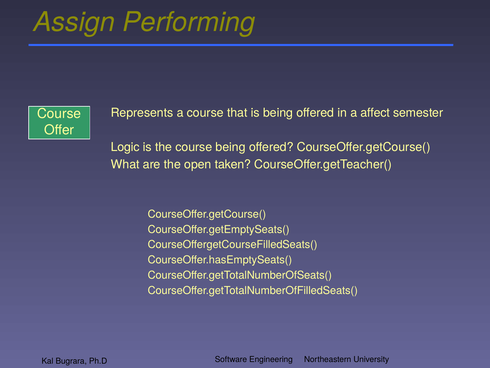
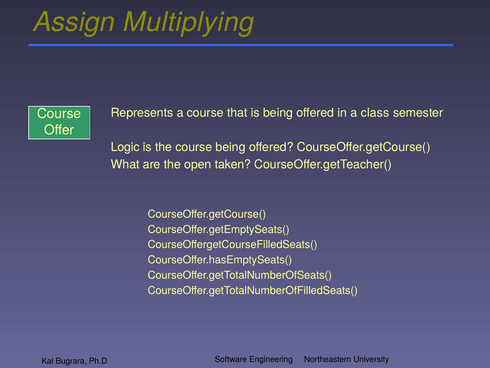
Performing: Performing -> Multiplying
affect: affect -> class
